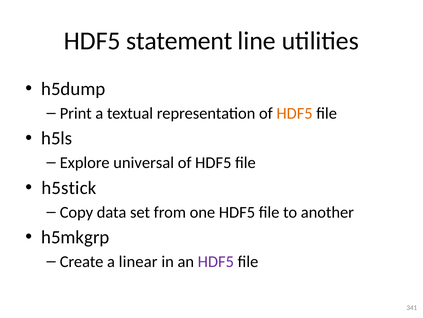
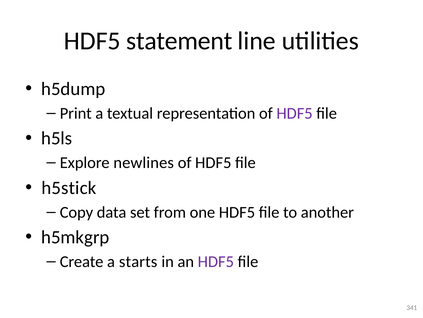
HDF5 at (295, 113) colour: orange -> purple
universal: universal -> newlines
linear: linear -> starts
